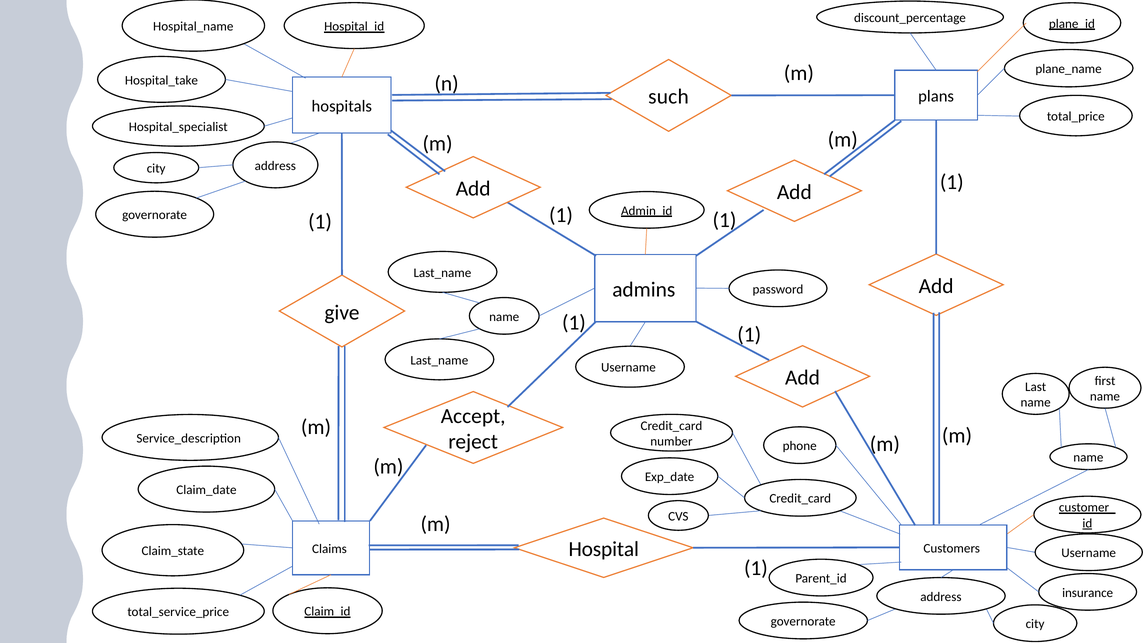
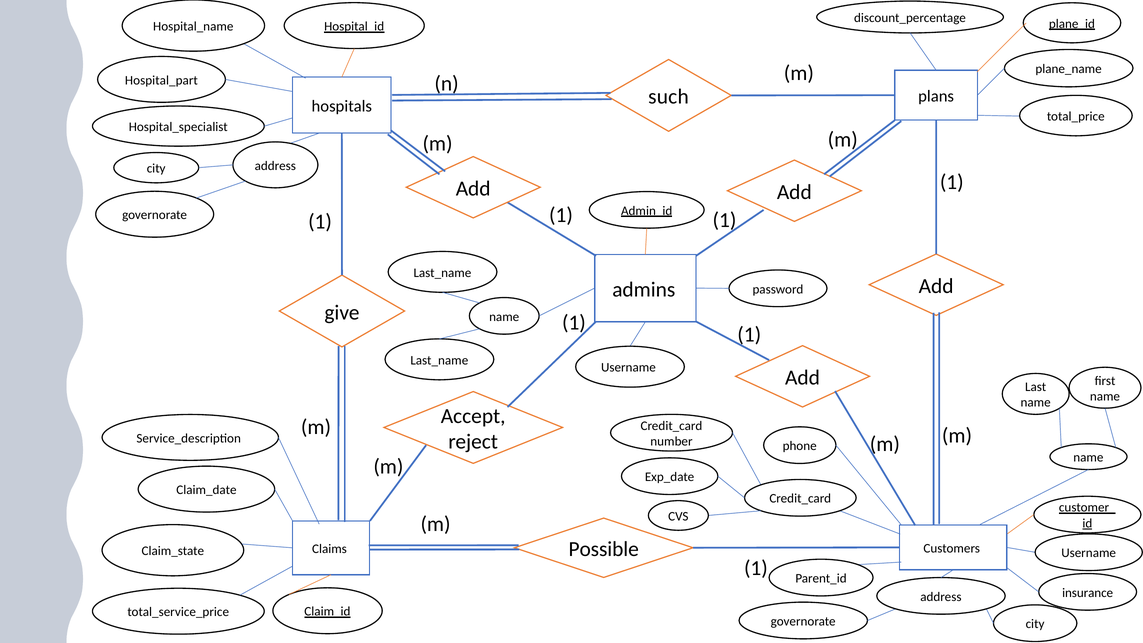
Hospital_take: Hospital_take -> Hospital_part
Hospital: Hospital -> Possible
